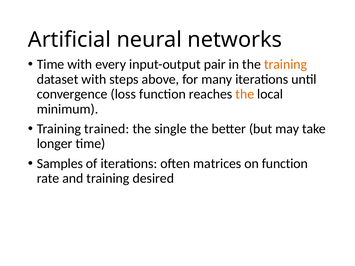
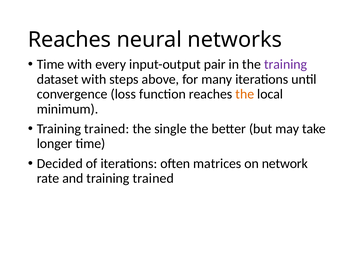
Artificial at (69, 40): Artificial -> Reaches
training at (286, 64) colour: orange -> purple
Samples: Samples -> Decided
on function: function -> network
and training desired: desired -> trained
